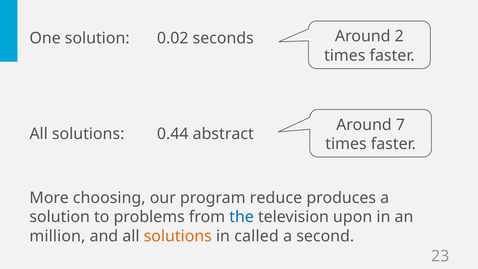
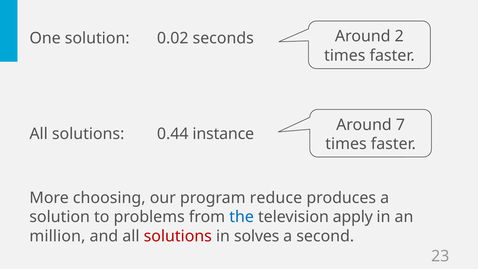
abstract: abstract -> instance
upon: upon -> apply
solutions at (178, 236) colour: orange -> red
called: called -> solves
